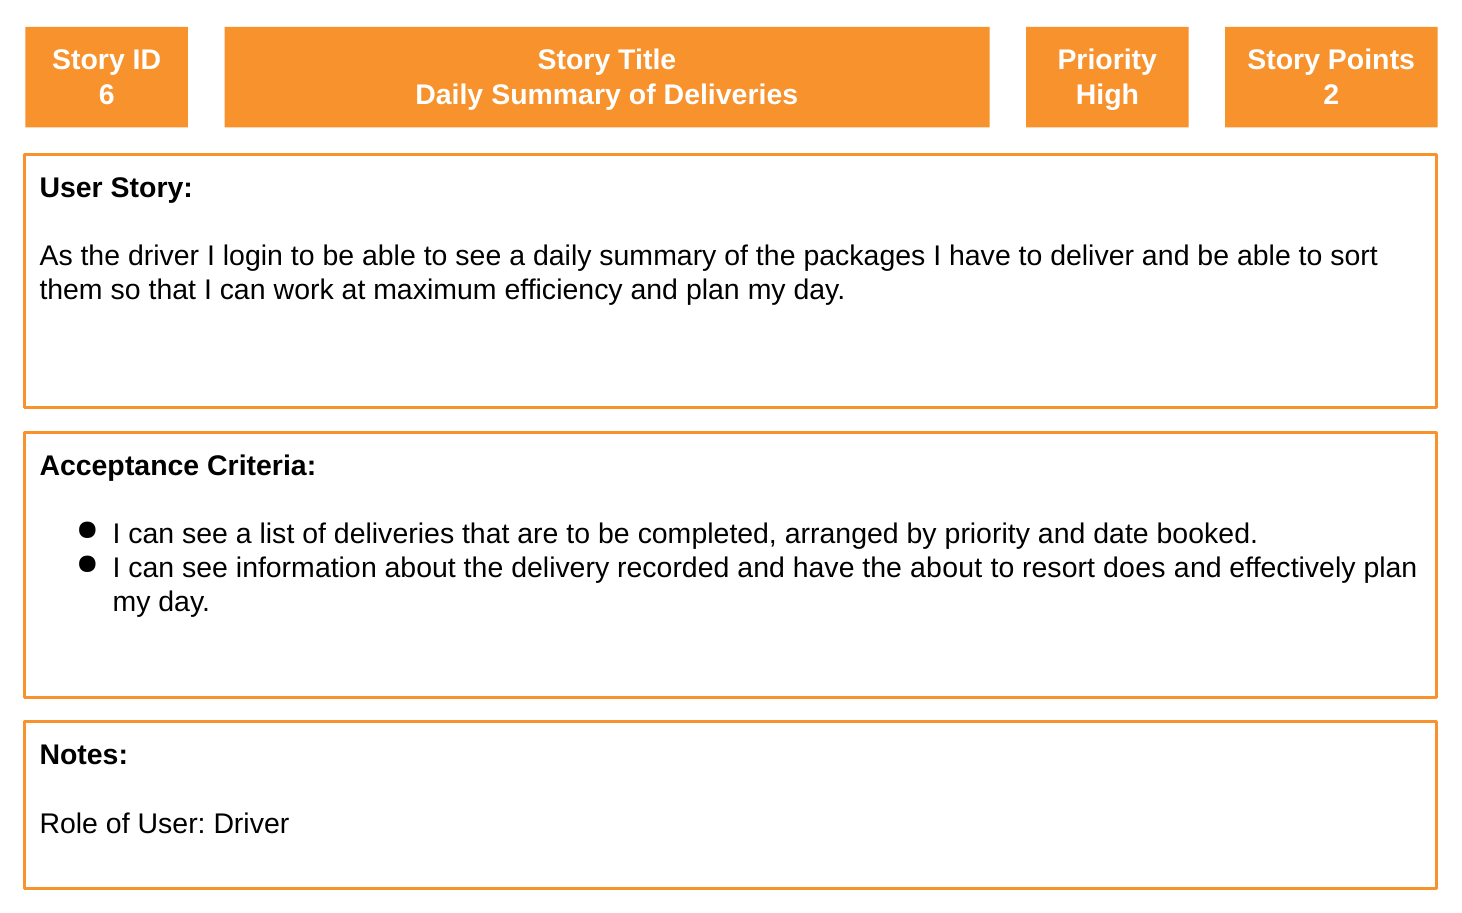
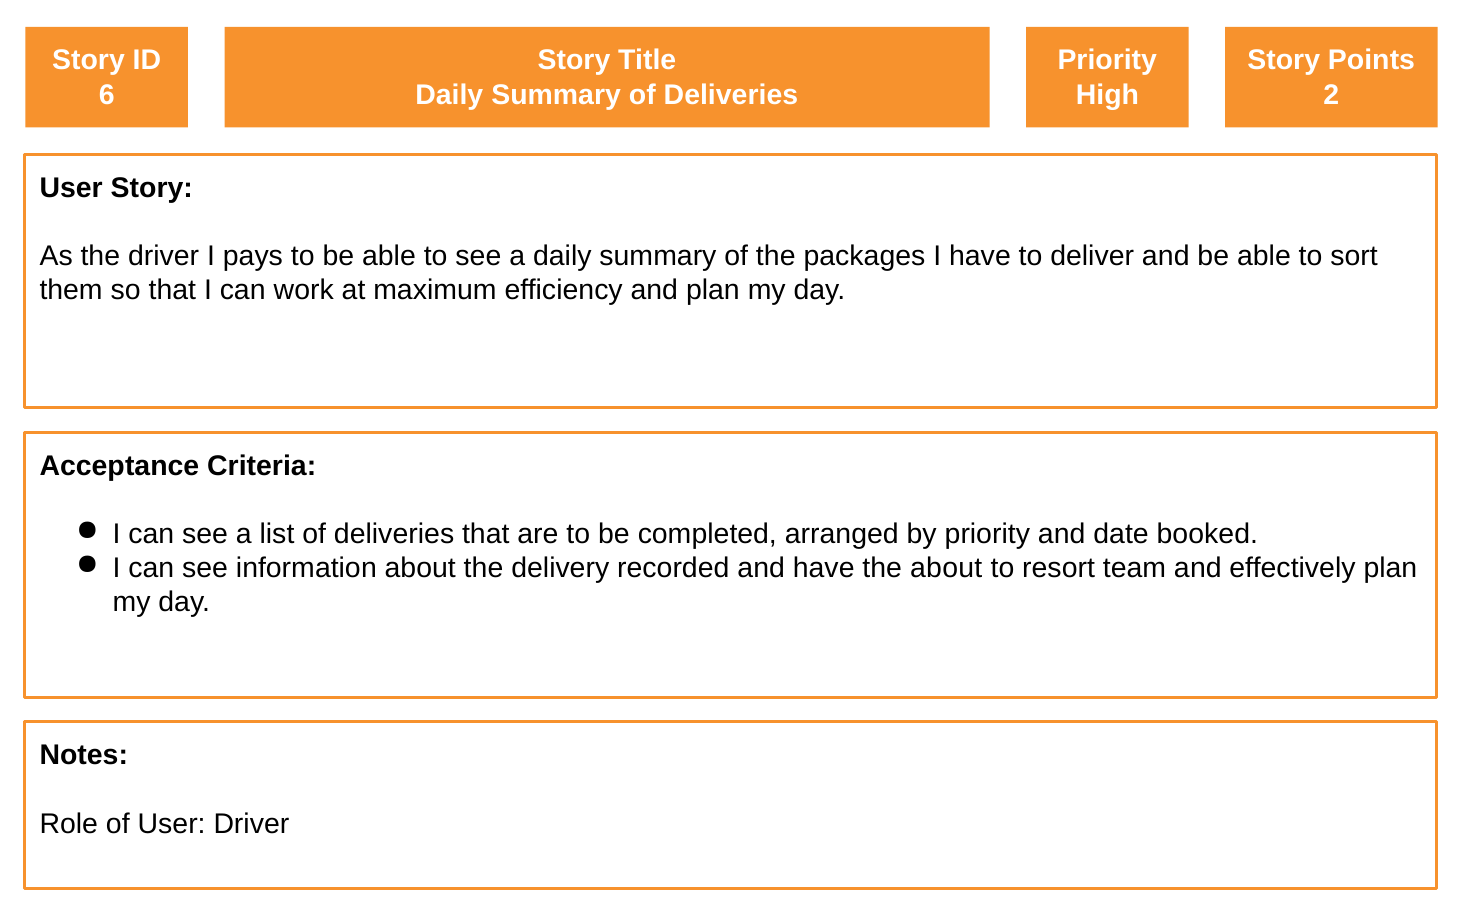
login: login -> pays
does: does -> team
